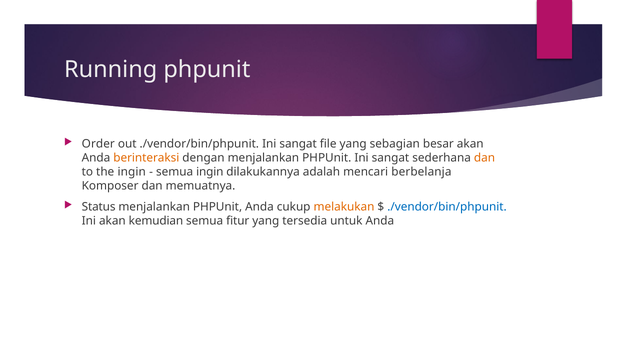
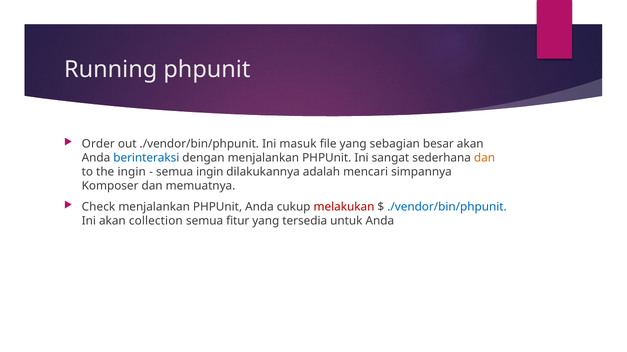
./vendor/bin/phpunit Ini sangat: sangat -> masuk
berinteraksi colour: orange -> blue
berbelanja: berbelanja -> simpannya
Status: Status -> Check
melakukan colour: orange -> red
kemudian: kemudian -> collection
